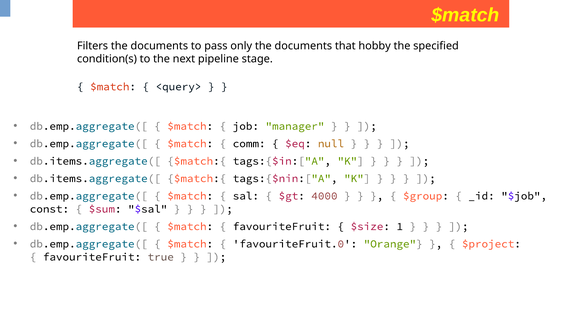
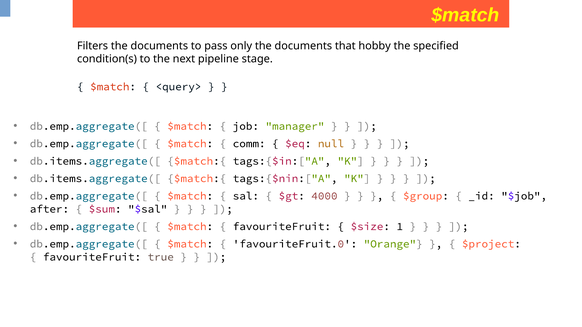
const: const -> after
